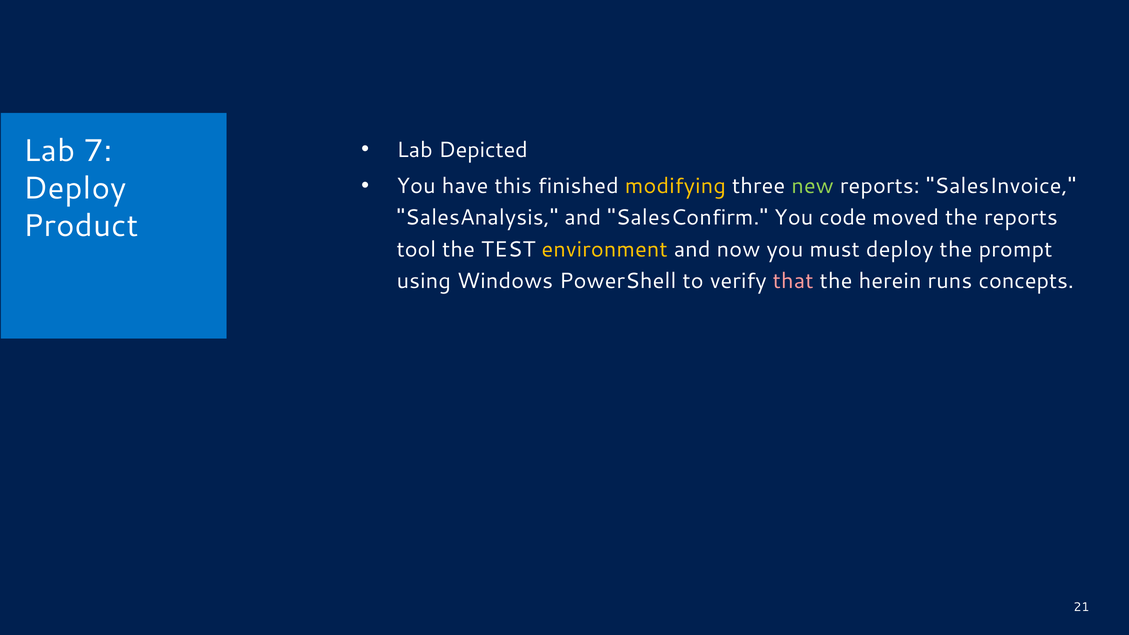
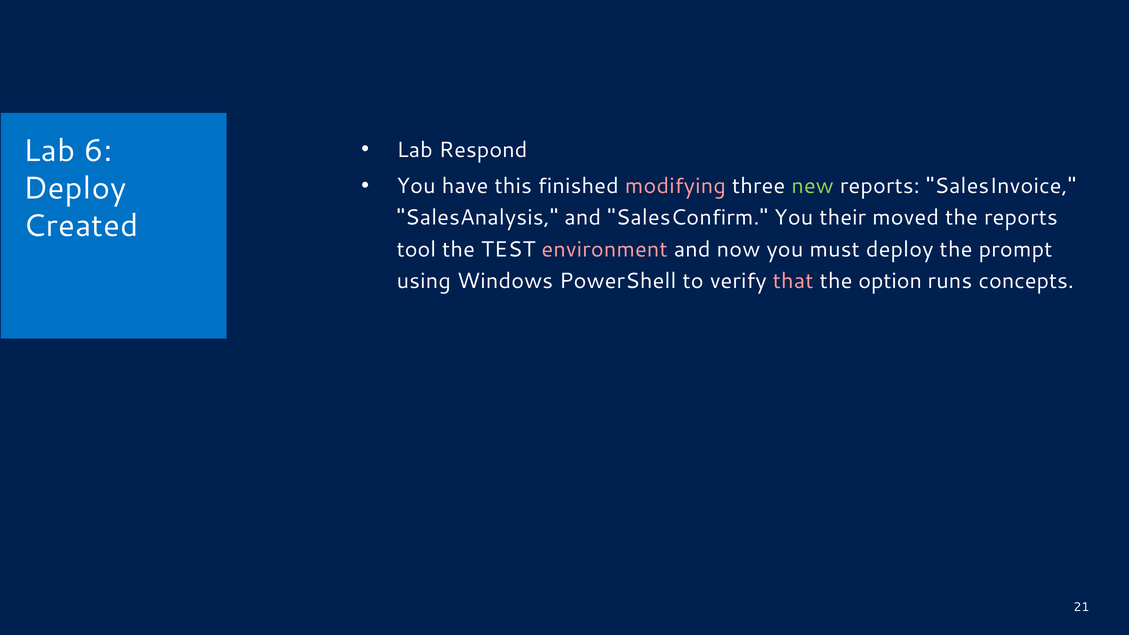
Depicted: Depicted -> Respond
7: 7 -> 6
modifying colour: yellow -> pink
code: code -> their
Product: Product -> Created
environment colour: yellow -> pink
herein: herein -> option
